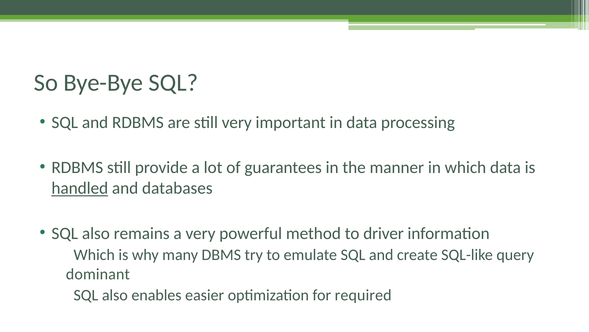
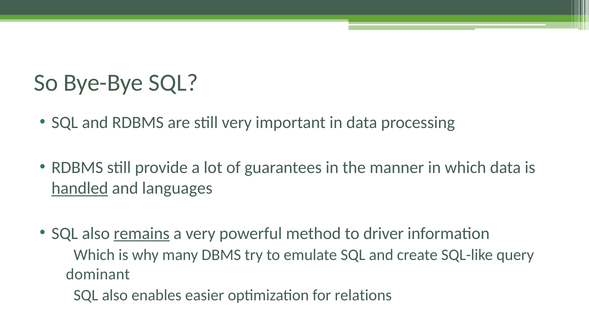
databases: databases -> languages
remains underline: none -> present
required: required -> relations
